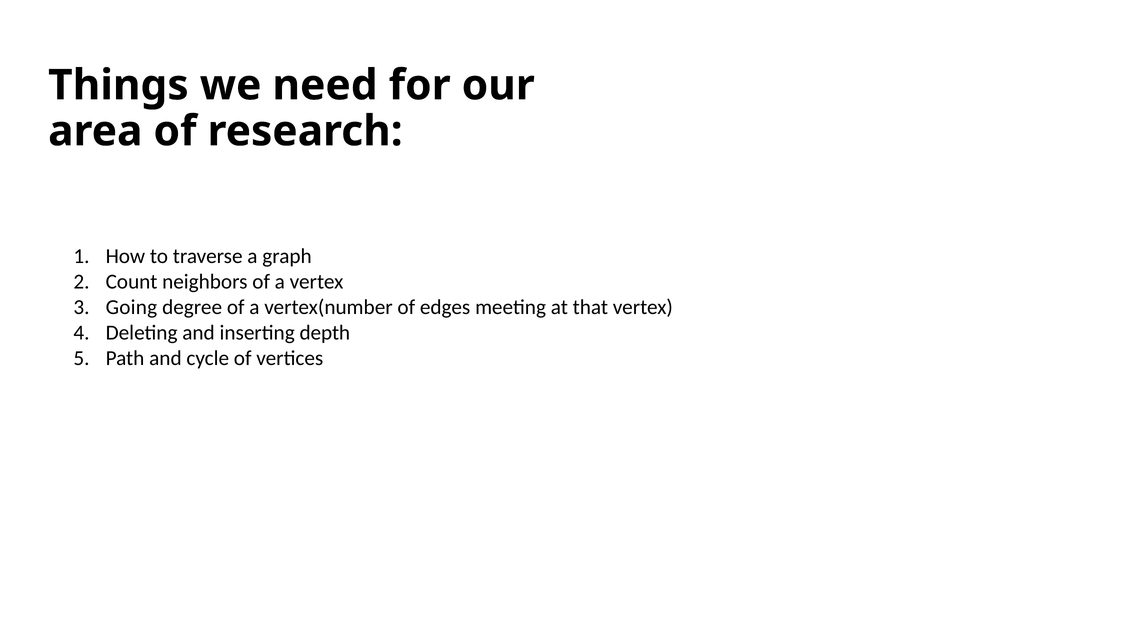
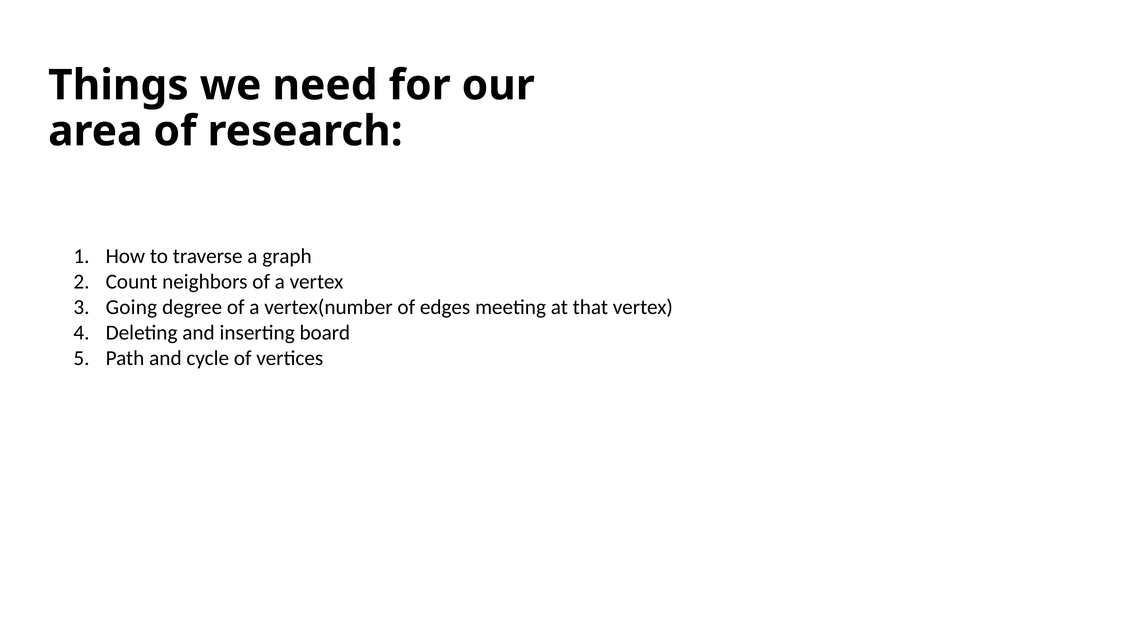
depth: depth -> board
